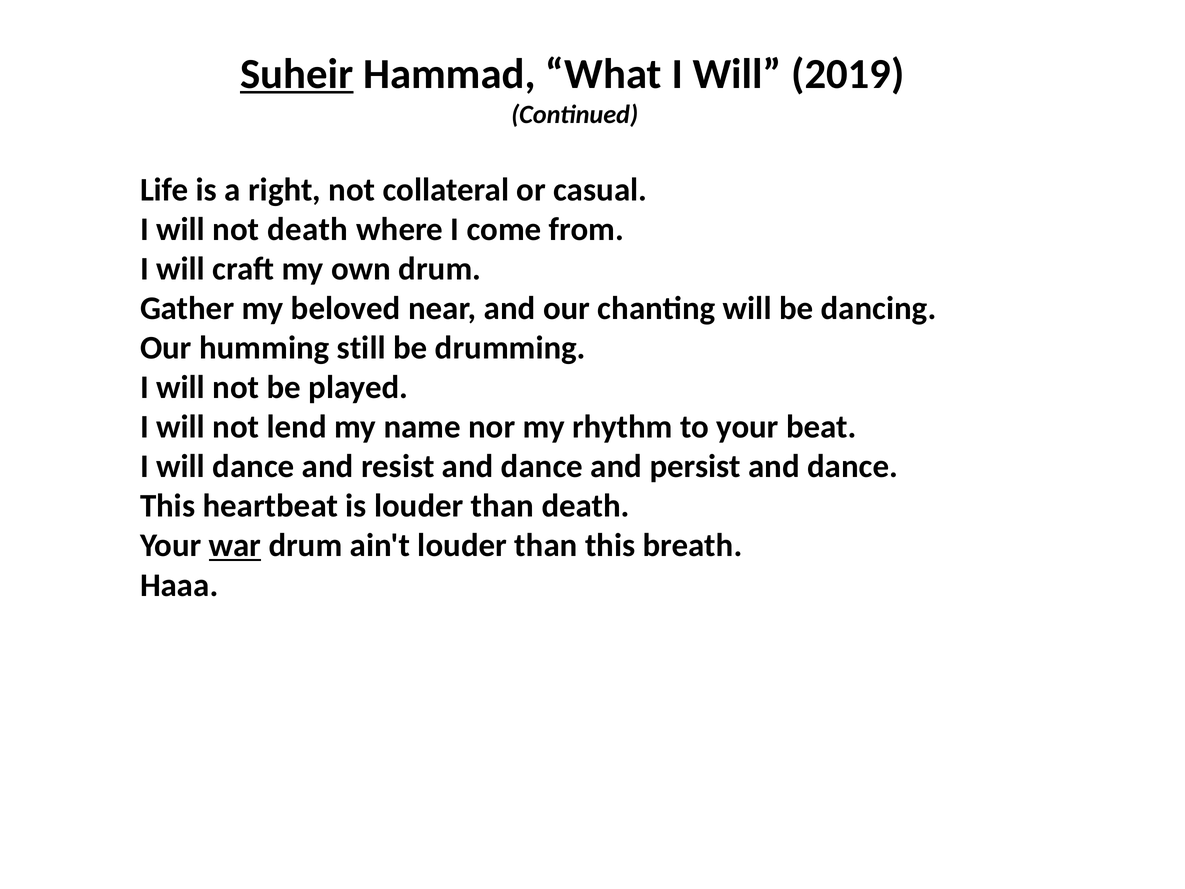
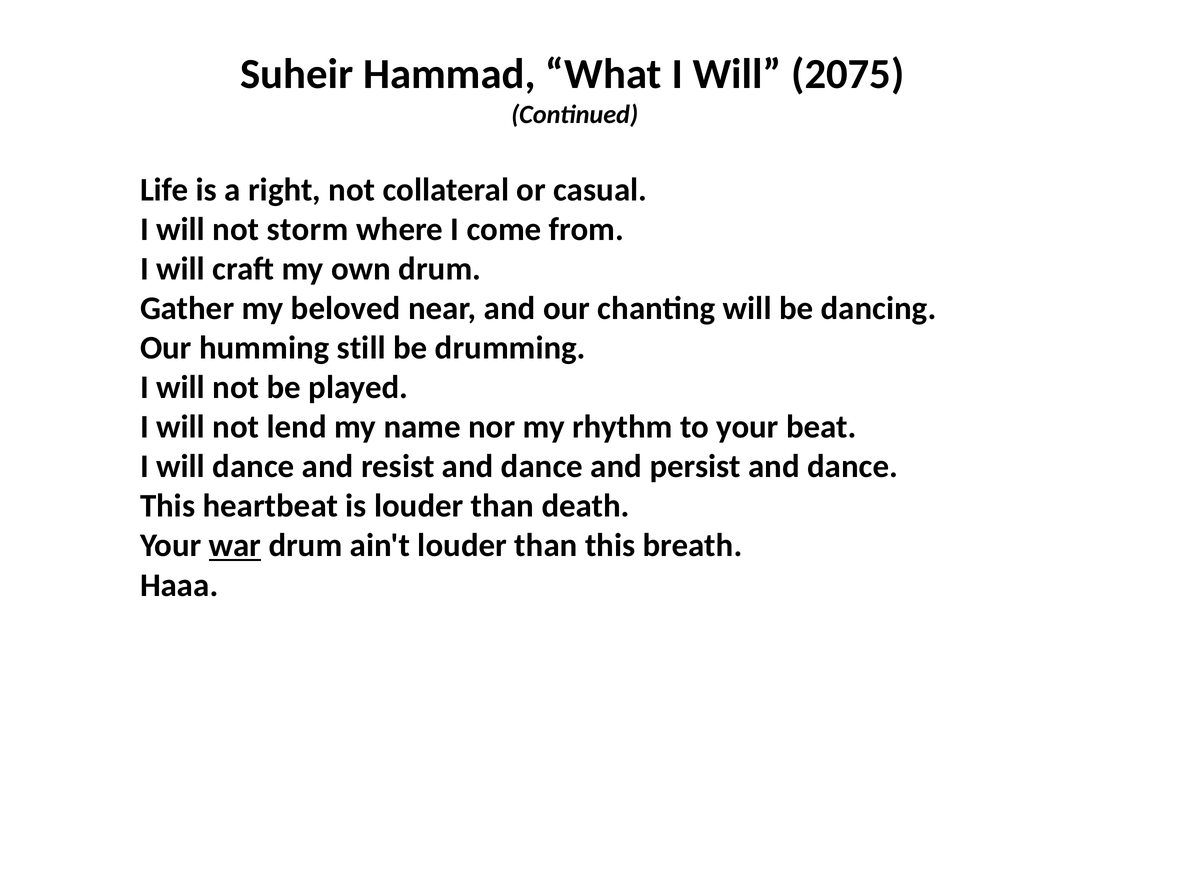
Suheir underline: present -> none
2019: 2019 -> 2075
not death: death -> storm
